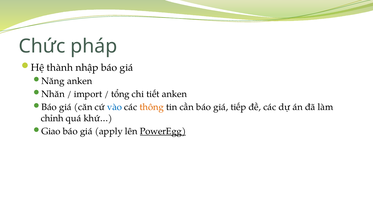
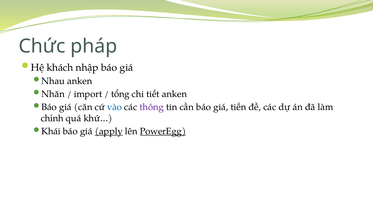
thành: thành -> khách
Năng: Năng -> Nhau
thông colour: orange -> purple
tiếp: tiếp -> tiến
Giao: Giao -> Khái
apply underline: none -> present
